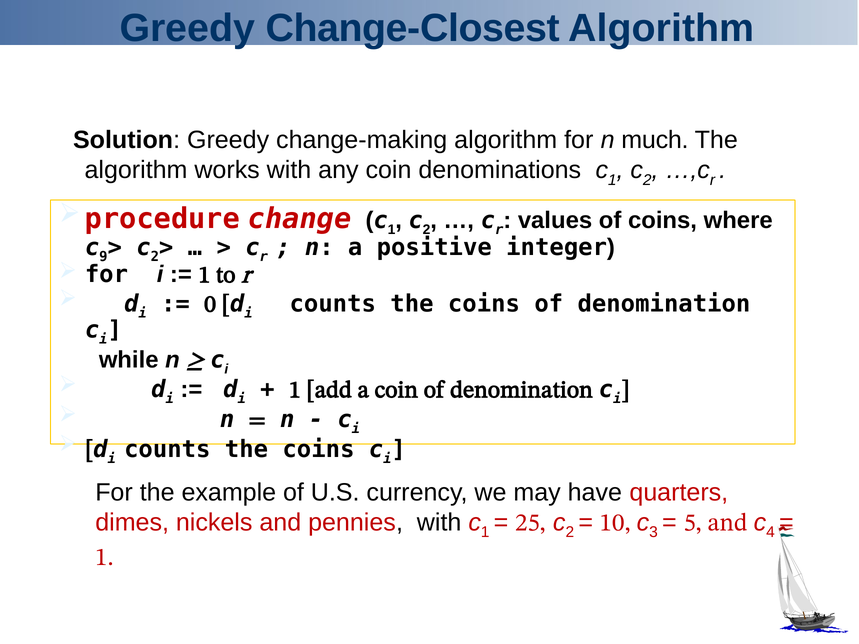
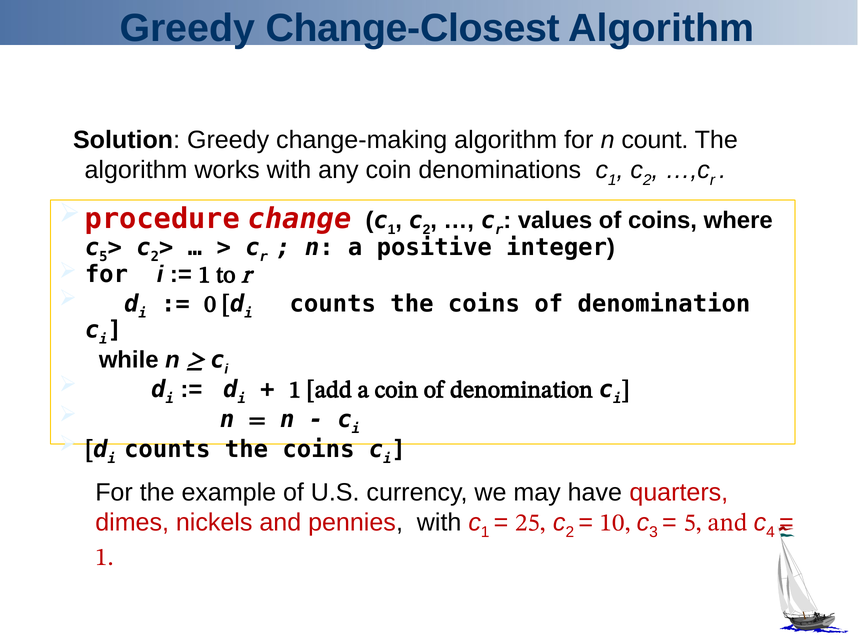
much: much -> count
9 at (103, 257): 9 -> 5
